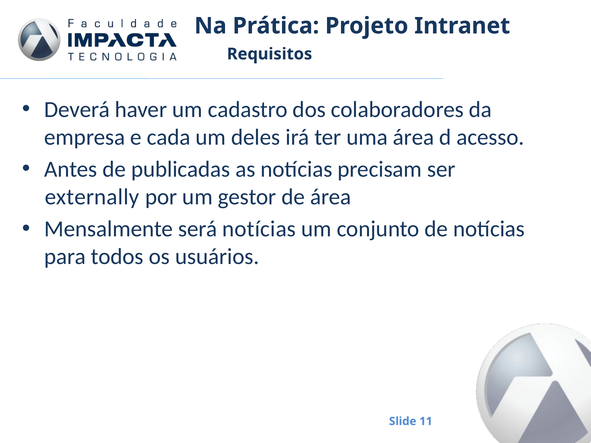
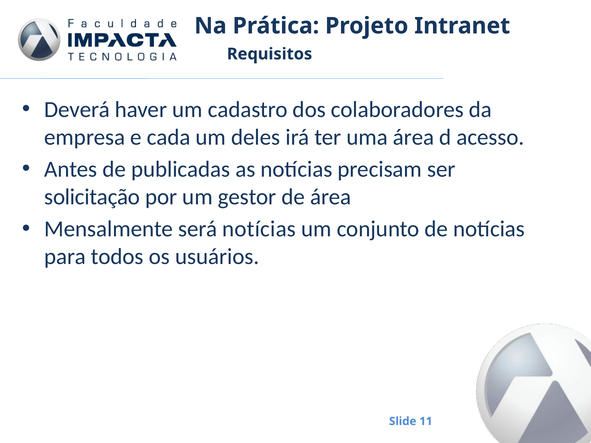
externally: externally -> solicitação
